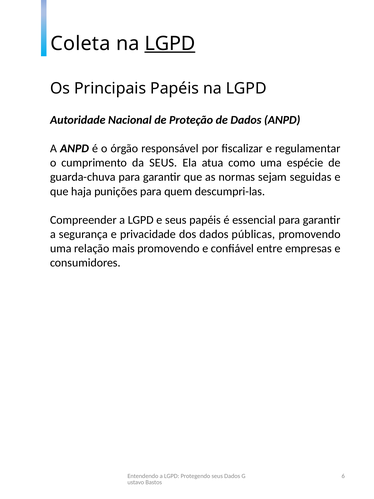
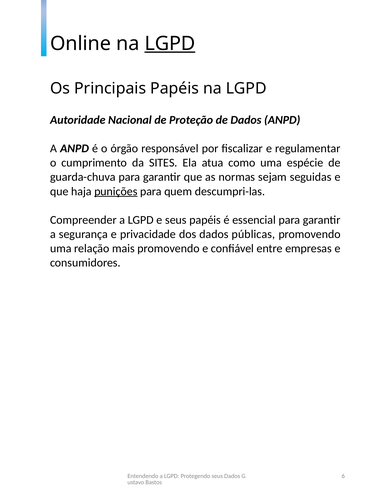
Coleta: Coleta -> Online
da SEUS: SEUS -> SITES
punições underline: none -> present
